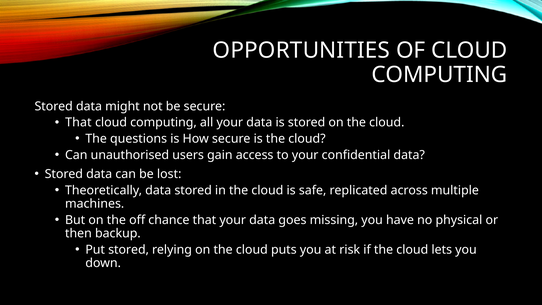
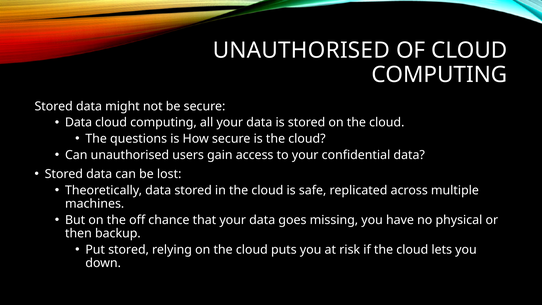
OPPORTUNITIES at (301, 50): OPPORTUNITIES -> UNAUTHORISED
That at (78, 122): That -> Data
